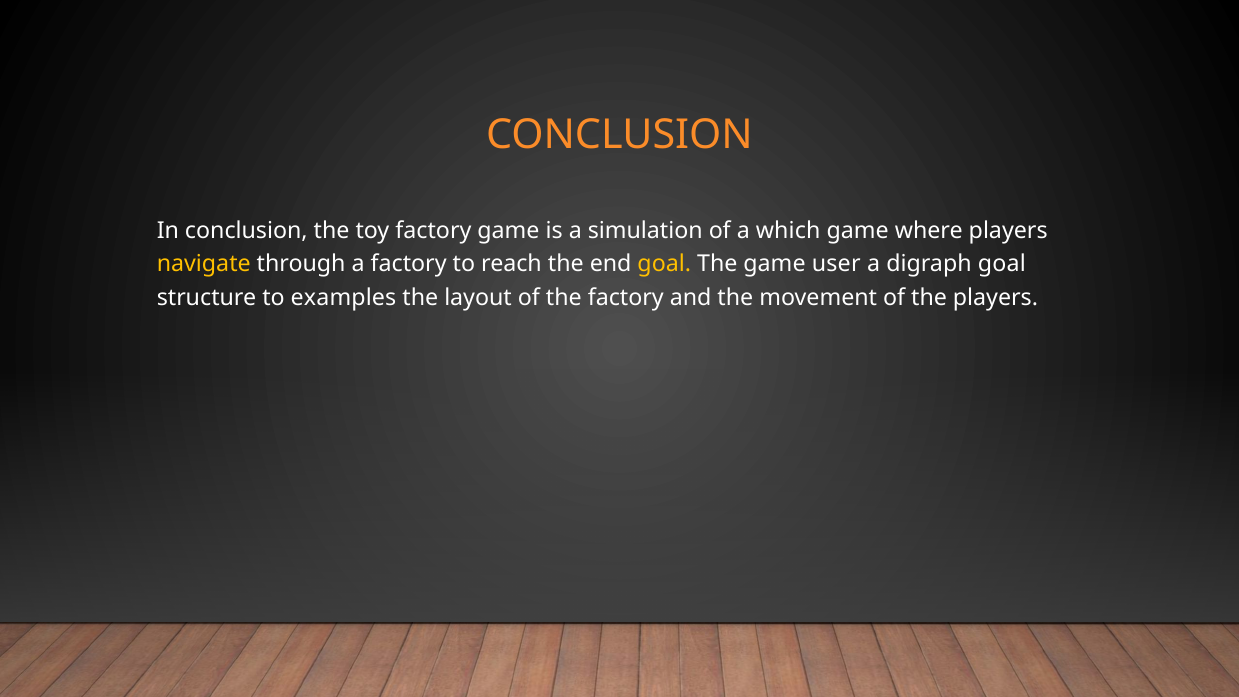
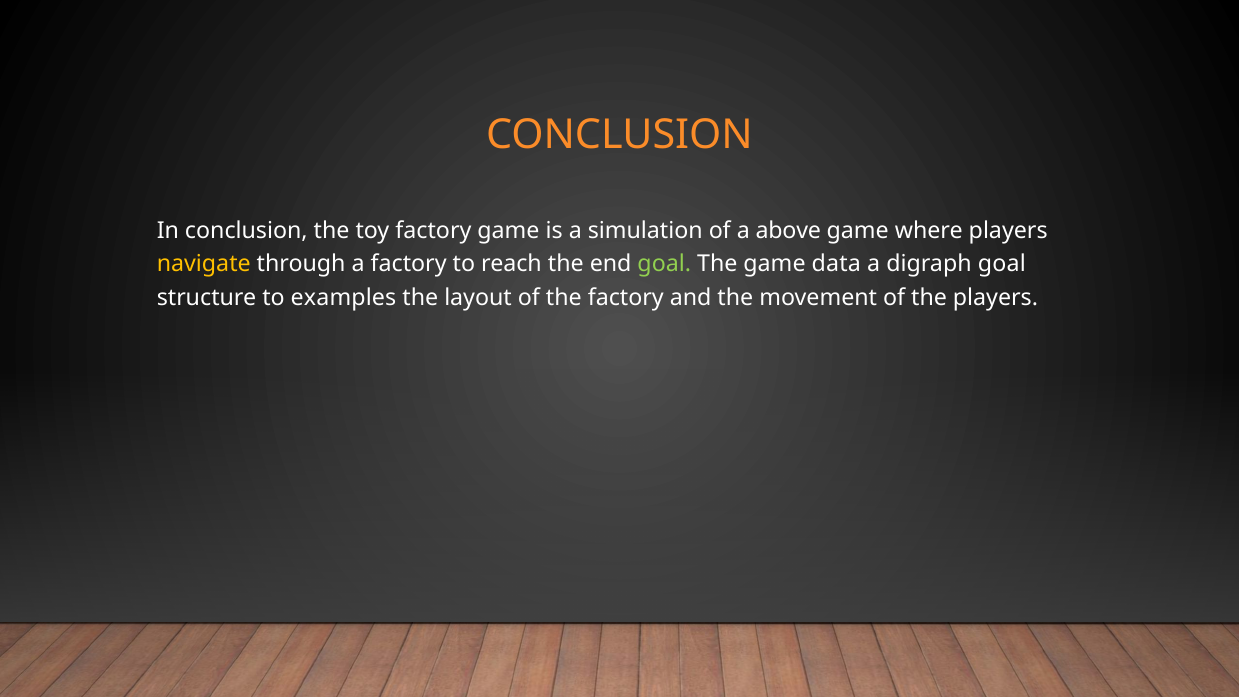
which: which -> above
goal at (664, 264) colour: yellow -> light green
user: user -> data
